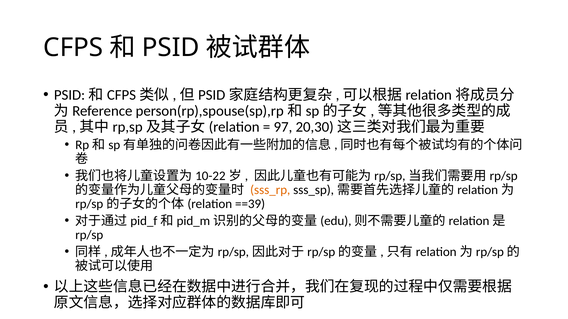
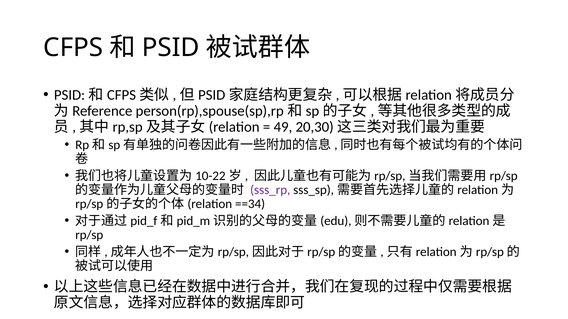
97: 97 -> 49
sss_rp colour: orange -> purple
==39: ==39 -> ==34
